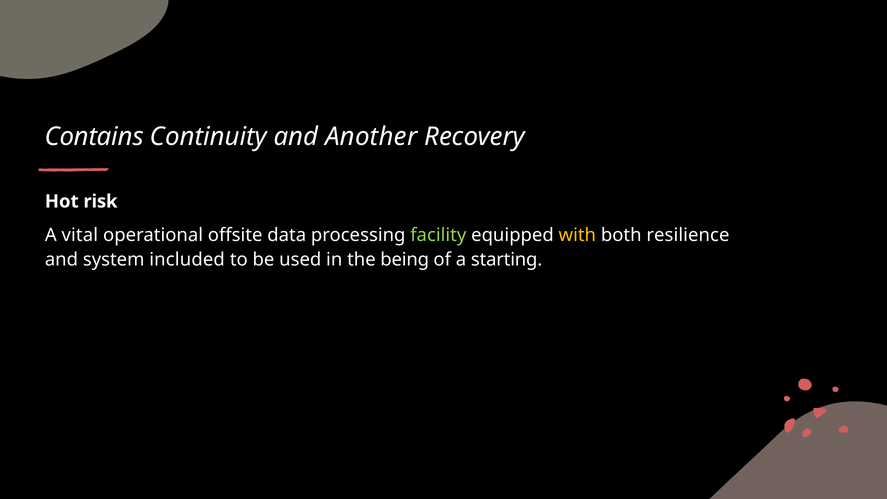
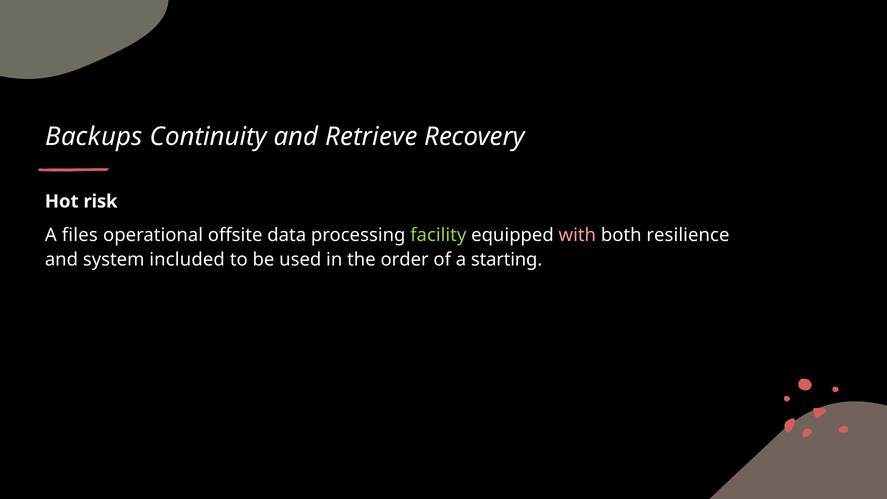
Contains: Contains -> Backups
Another: Another -> Retrieve
vital: vital -> files
with colour: yellow -> pink
being: being -> order
